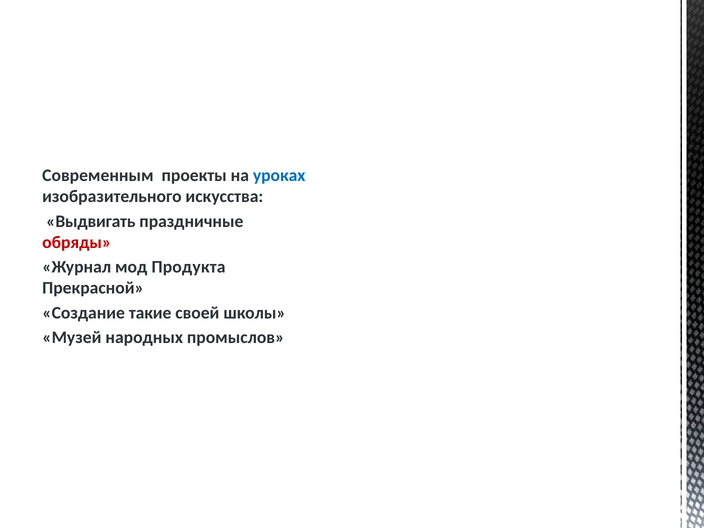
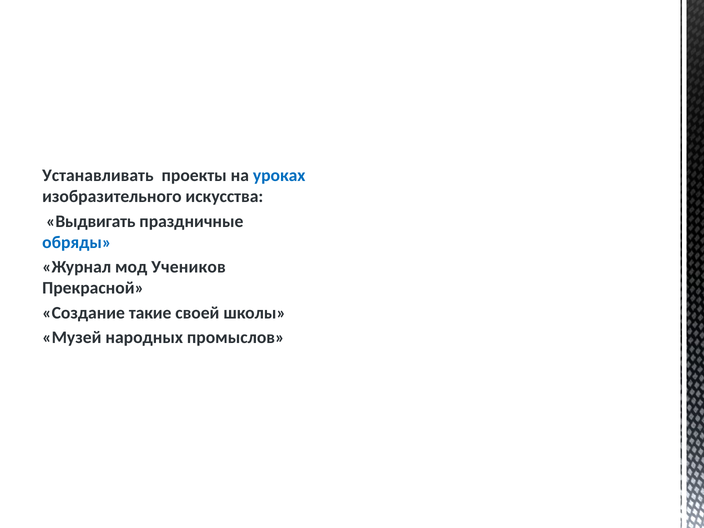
Современным: Современным -> Устанавливать
обряды colour: red -> blue
Продукта: Продукта -> Учеников
